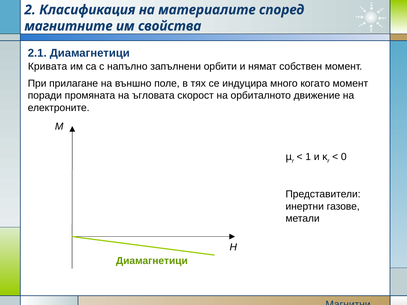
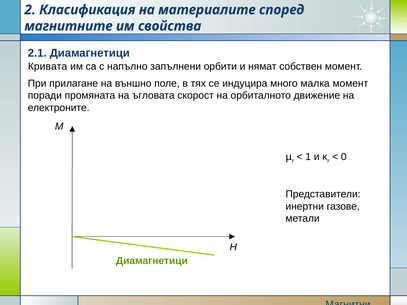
когато: когато -> малка
